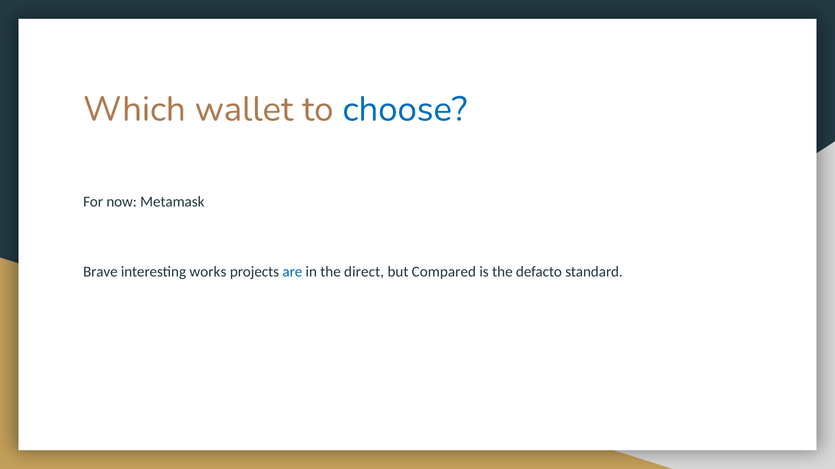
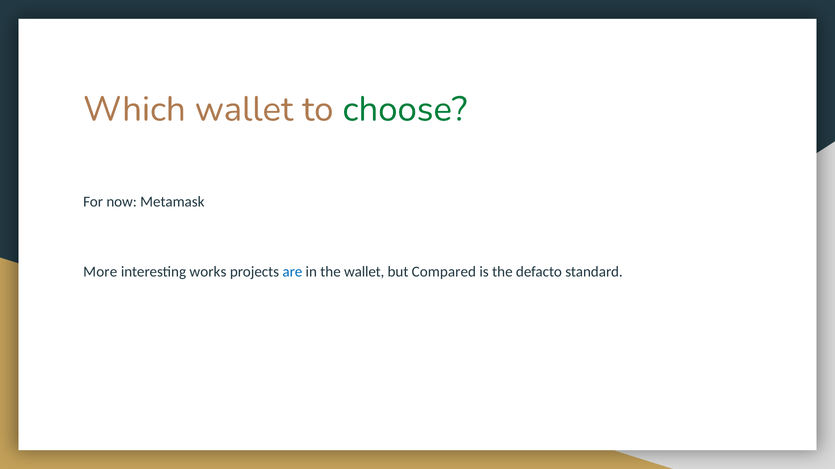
choose colour: blue -> green
Brave: Brave -> More
the direct: direct -> wallet
